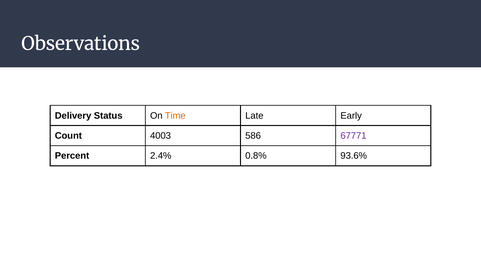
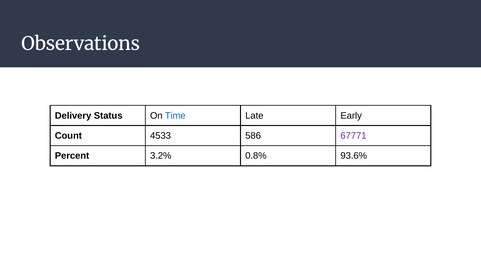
Time colour: orange -> blue
4003: 4003 -> 4533
2.4%: 2.4% -> 3.2%
